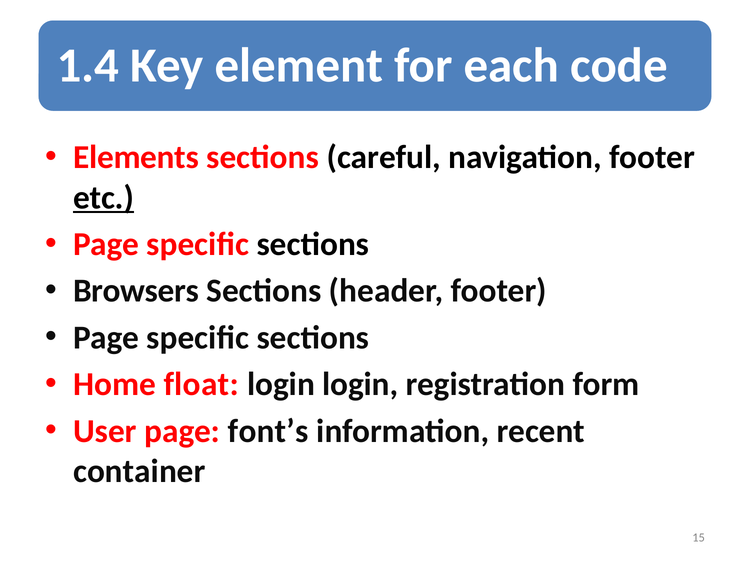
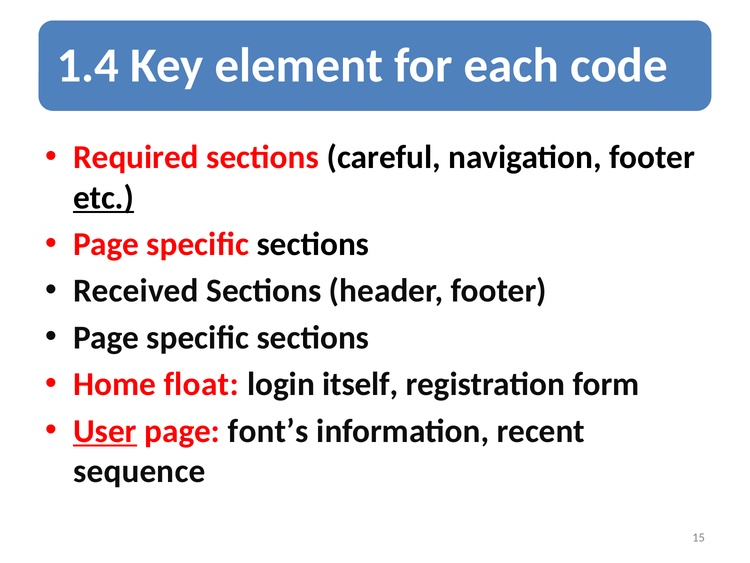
Elements: Elements -> Required
Browsers: Browsers -> Received
login login: login -> itself
User underline: none -> present
container: container -> sequence
